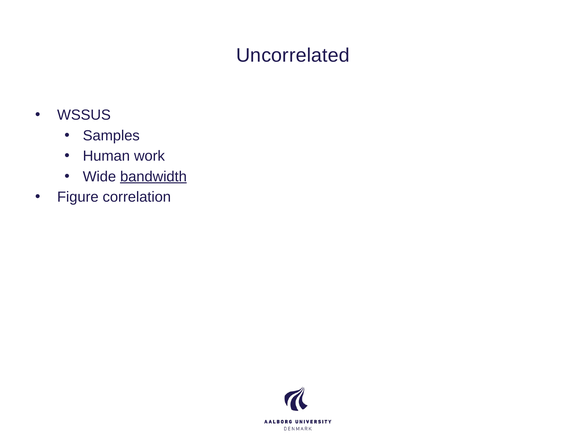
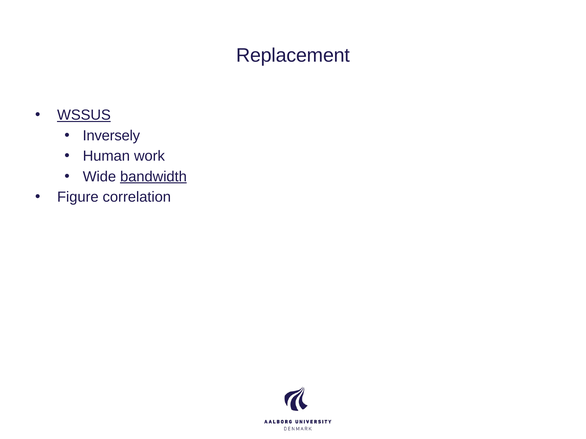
Uncorrelated: Uncorrelated -> Replacement
WSSUS underline: none -> present
Samples: Samples -> Inversely
